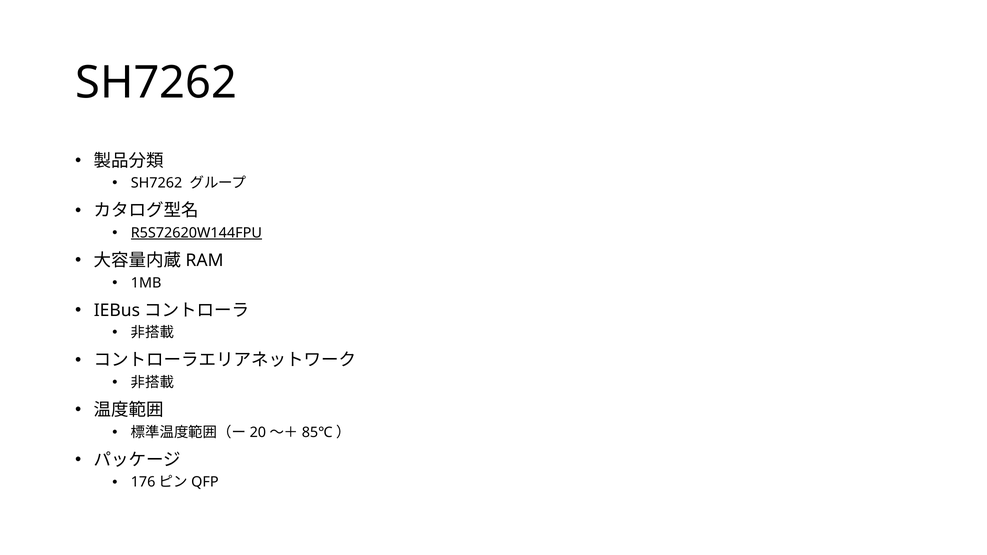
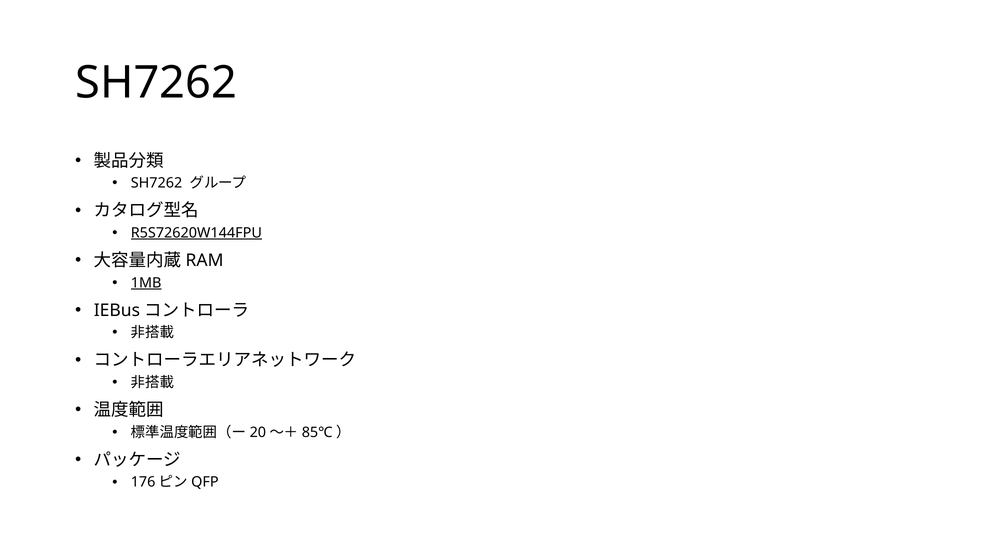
1MB underline: none -> present
